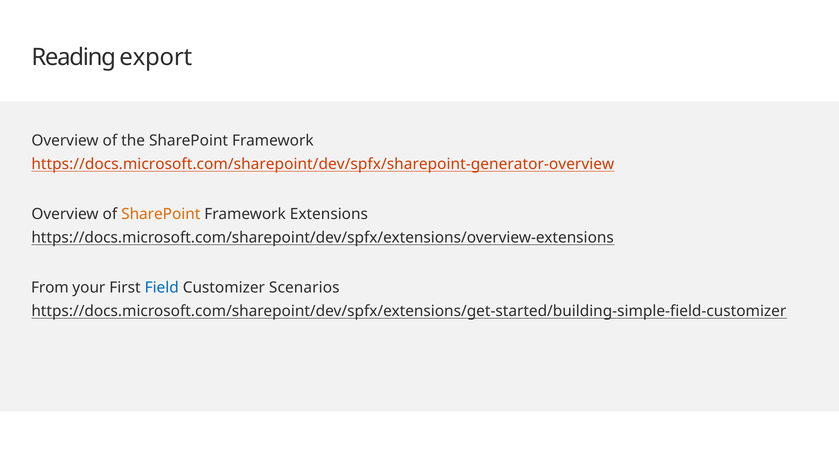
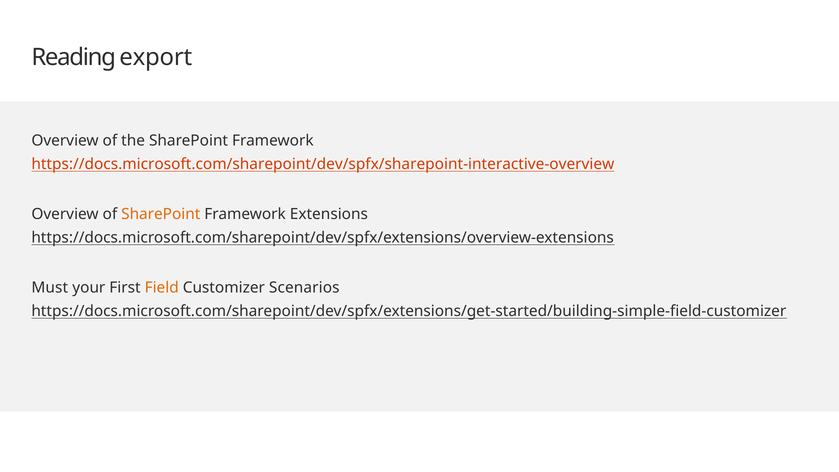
https://docs.microsoft.com/sharepoint/dev/spfx/sharepoint-generator-overview: https://docs.microsoft.com/sharepoint/dev/spfx/sharepoint-generator-overview -> https://docs.microsoft.com/sharepoint/dev/spfx/sharepoint-interactive-overview
From: From -> Must
Field colour: blue -> orange
